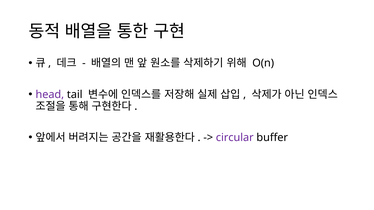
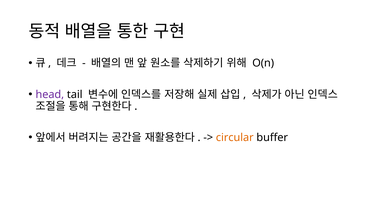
circular colour: purple -> orange
